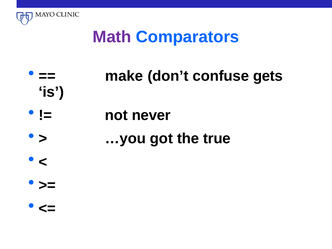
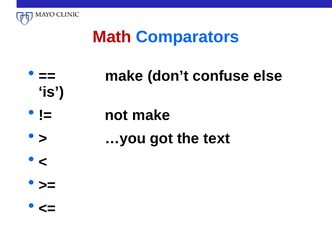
Math colour: purple -> red
gets: gets -> else
not never: never -> make
true: true -> text
